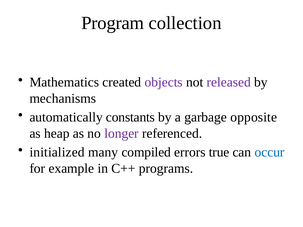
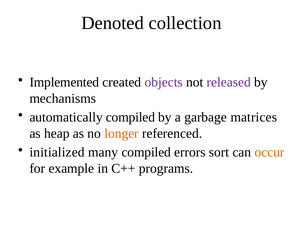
Program: Program -> Denoted
Mathematics: Mathematics -> Implemented
automatically constants: constants -> compiled
opposite: opposite -> matrices
longer colour: purple -> orange
true: true -> sort
occur colour: blue -> orange
